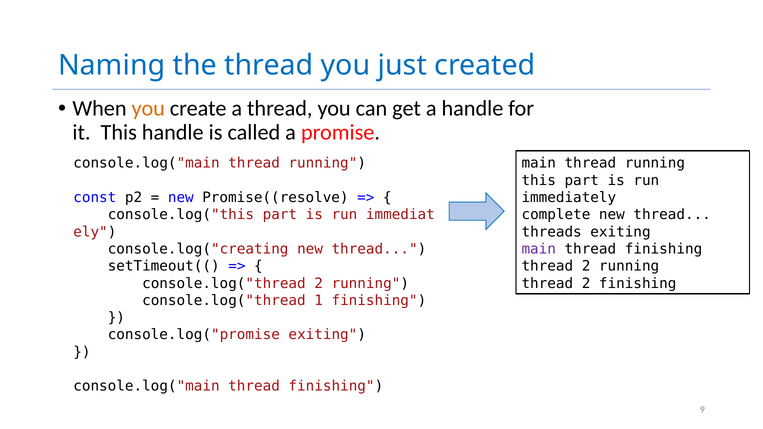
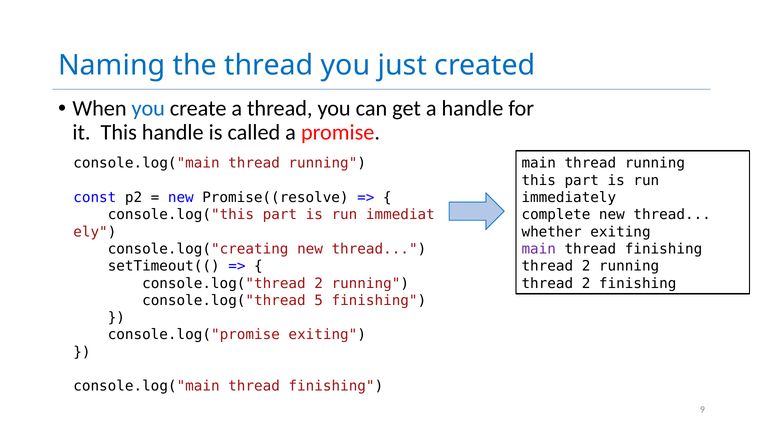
you at (148, 109) colour: orange -> blue
threads: threads -> whether
1: 1 -> 5
